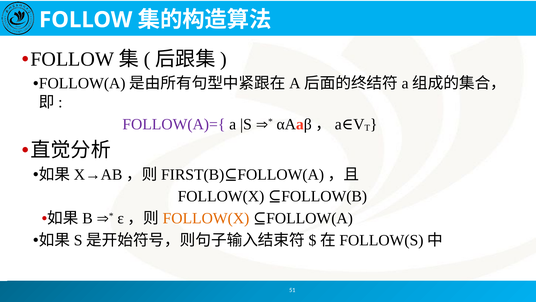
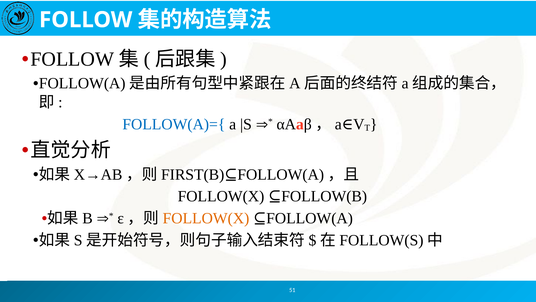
FOLLOW(A)={ colour: purple -> blue
